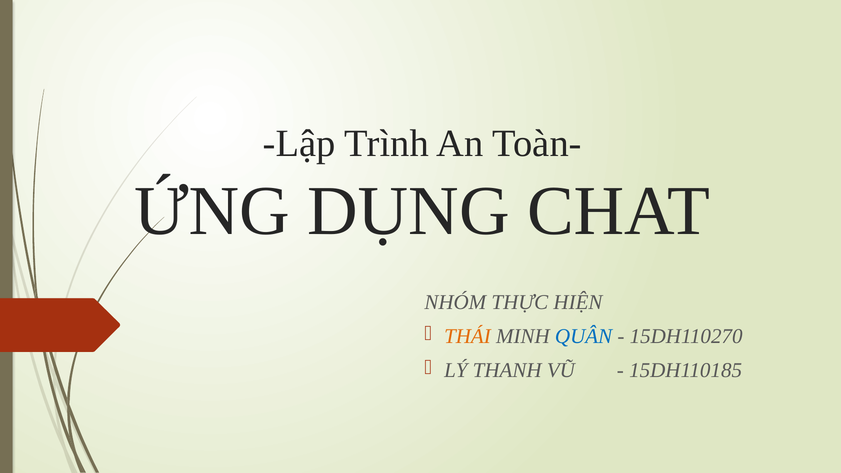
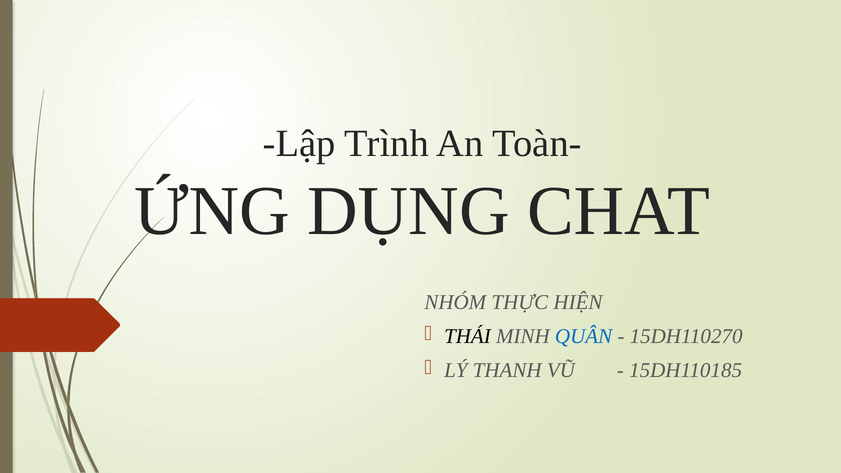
THÁI colour: orange -> black
